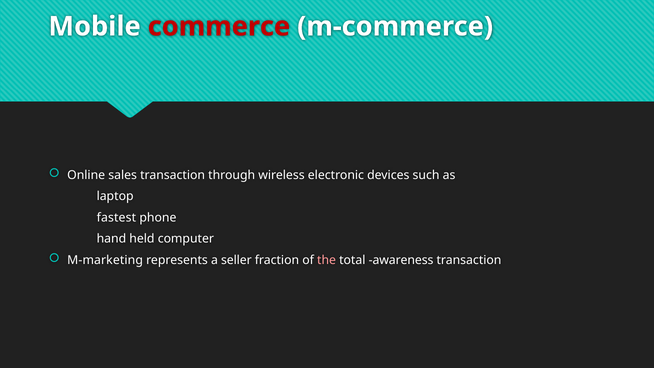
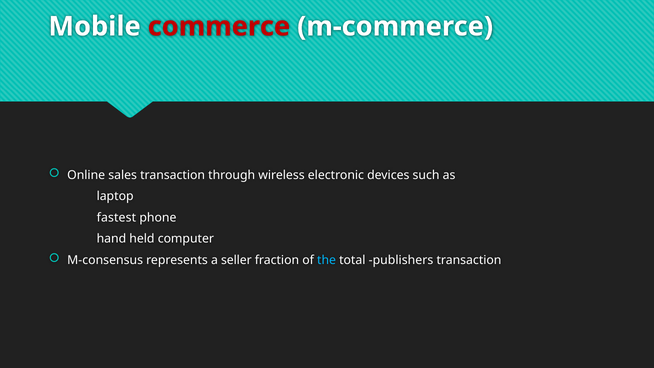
M-marketing: M-marketing -> M-consensus
the colour: pink -> light blue
awareness: awareness -> publishers
